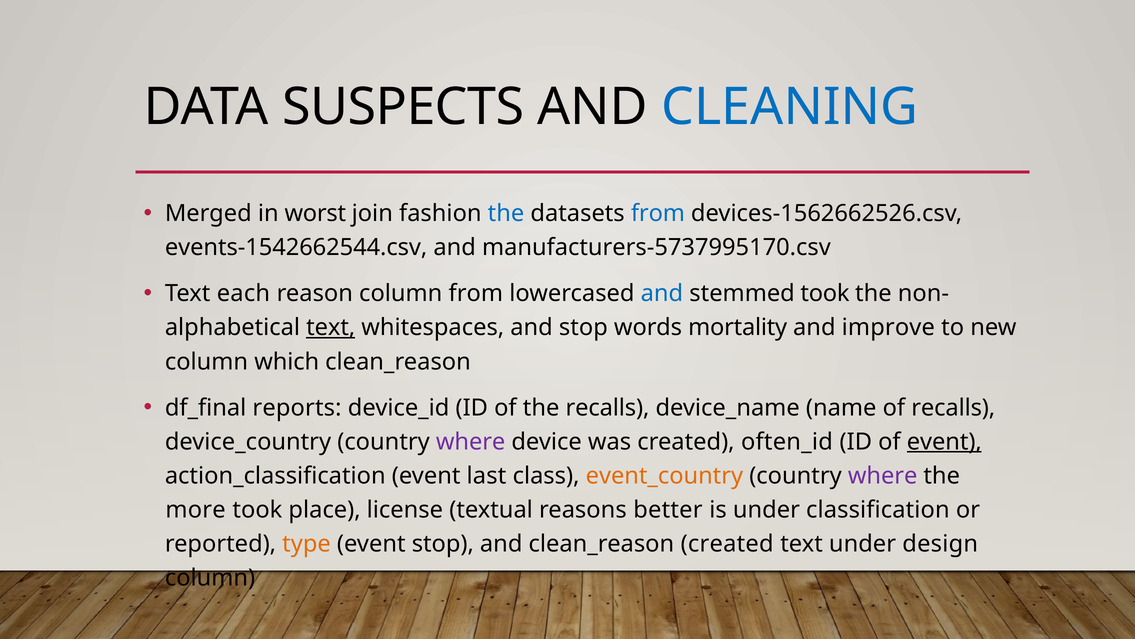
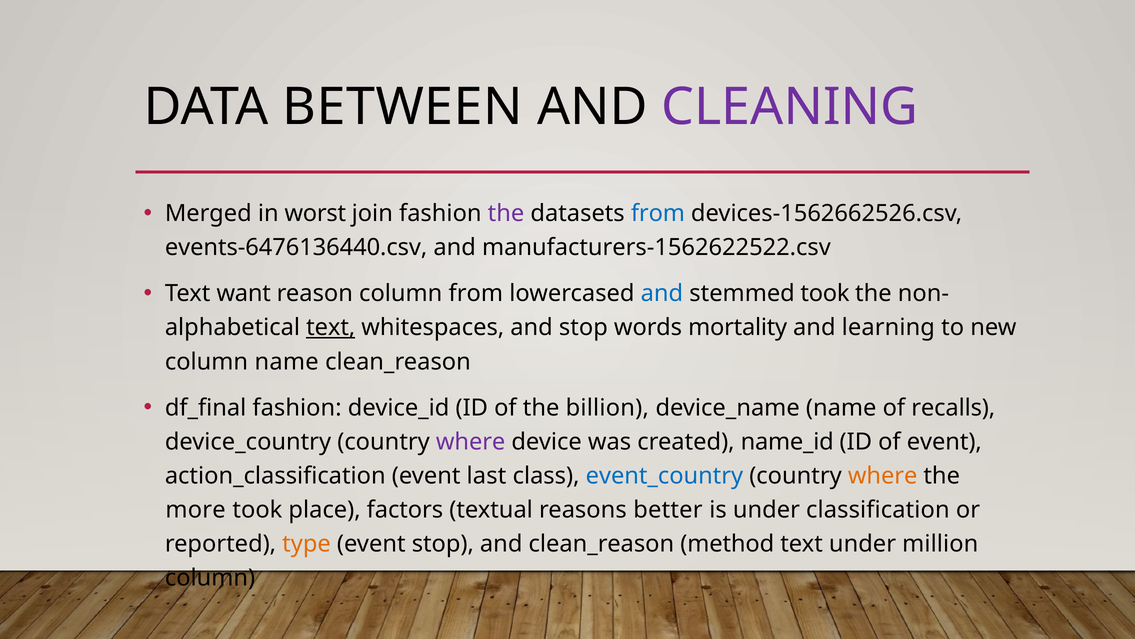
SUSPECTS: SUSPECTS -> BETWEEN
CLEANING colour: blue -> purple
the at (506, 213) colour: blue -> purple
events-1542662544.csv: events-1542662544.csv -> events-6476136440.csv
manufacturers-5737995170.csv: manufacturers-5737995170.csv -> manufacturers-1562622522.csv
each: each -> want
improve: improve -> learning
column which: which -> name
df_final reports: reports -> fashion
the recalls: recalls -> billion
often_id: often_id -> name_id
event at (944, 441) underline: present -> none
event_country colour: orange -> blue
where at (883, 475) colour: purple -> orange
license: license -> factors
clean_reason created: created -> method
design: design -> million
